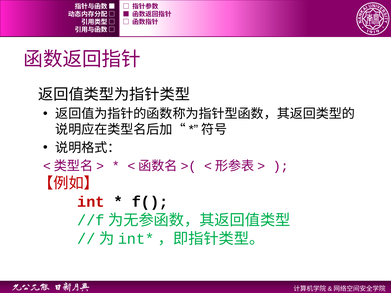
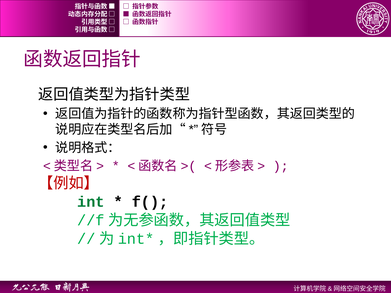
int colour: red -> green
